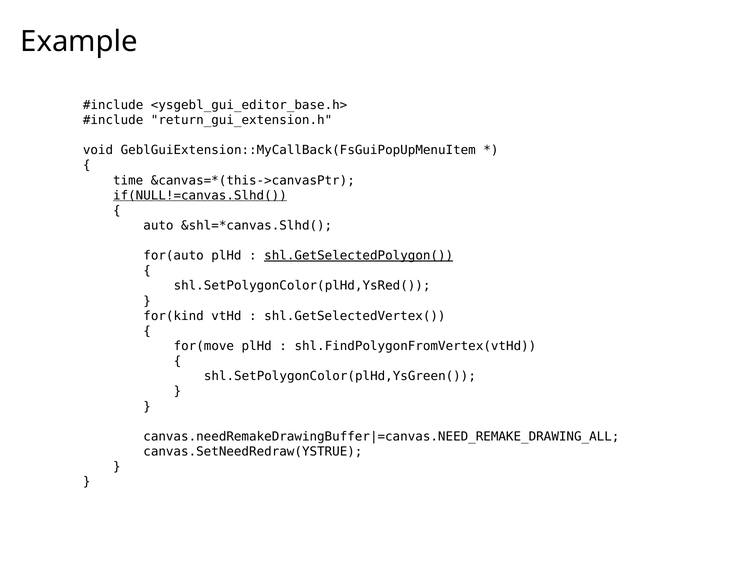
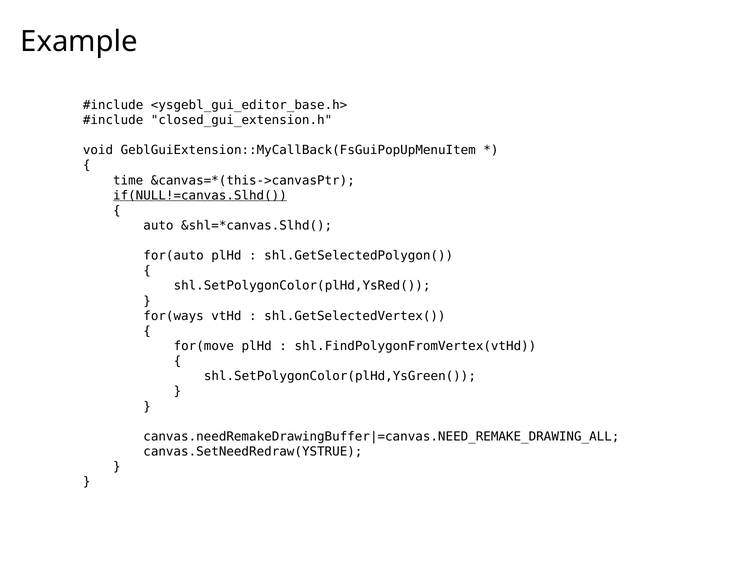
return_gui_extension.h: return_gui_extension.h -> closed_gui_extension.h
shl.GetSelectedPolygon( underline: present -> none
for(kind: for(kind -> for(ways
